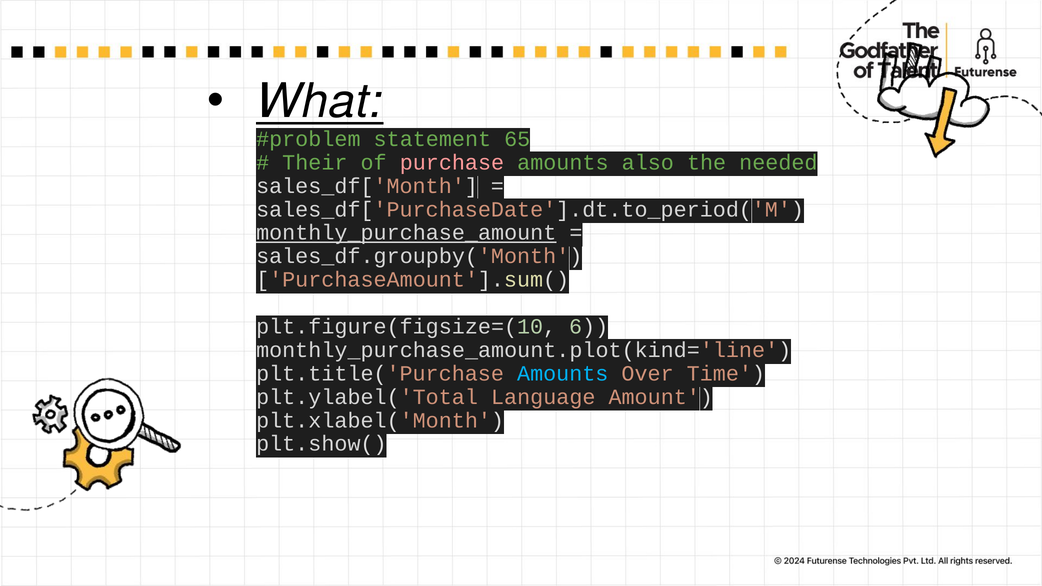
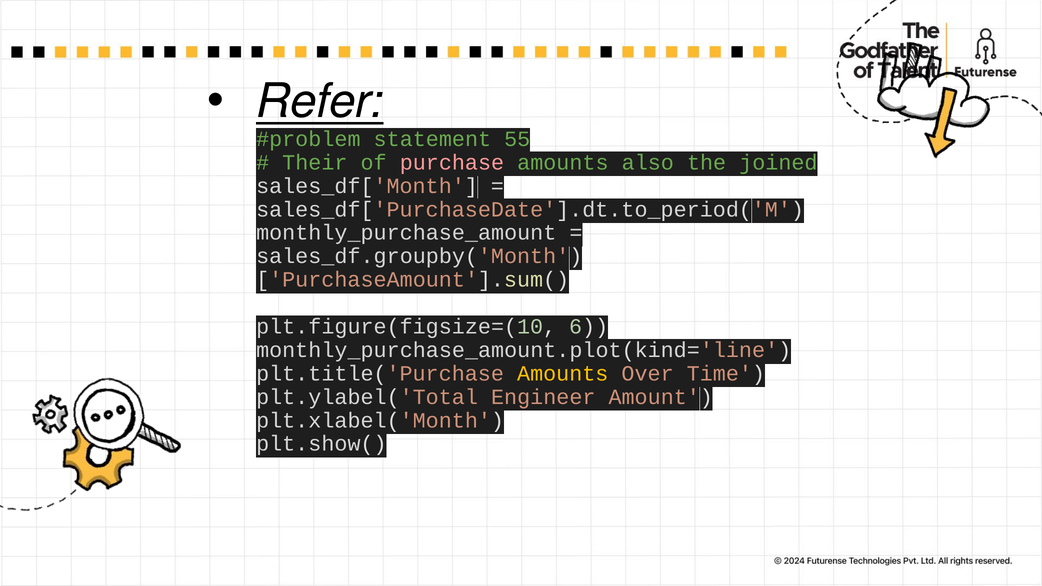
What: What -> Refer
65: 65 -> 55
needed: needed -> joined
monthly_purchase_amount underline: present -> none
Amounts at (563, 374) colour: light blue -> yellow
Language: Language -> Engineer
